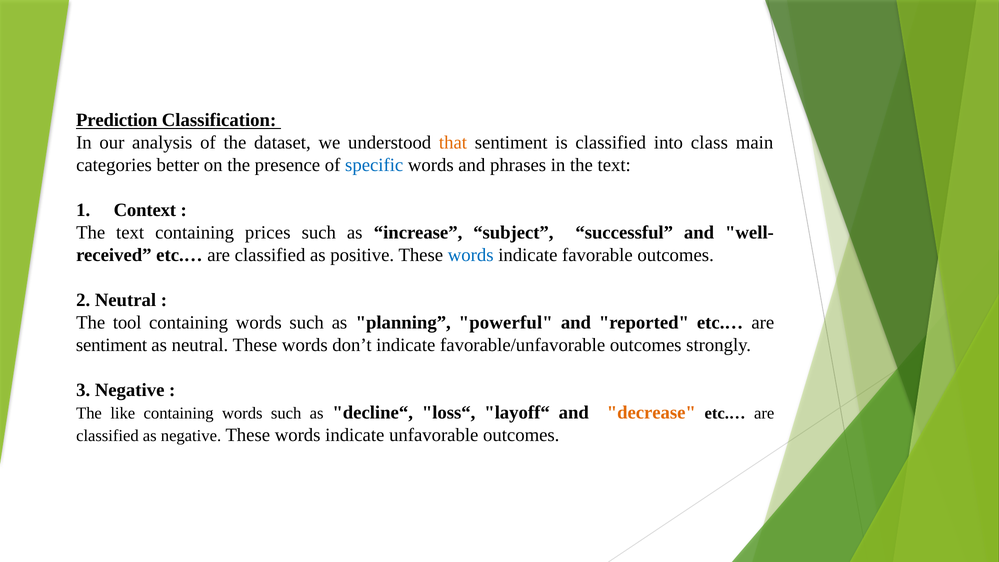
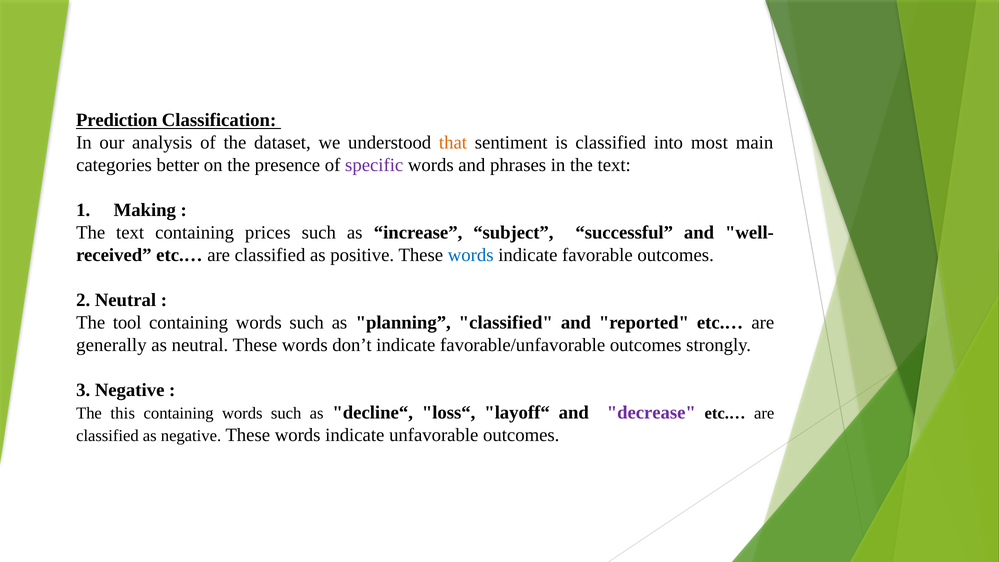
class: class -> most
specific colour: blue -> purple
Context: Context -> Making
planning powerful: powerful -> classified
sentiment at (112, 345): sentiment -> generally
like: like -> this
decrease colour: orange -> purple
